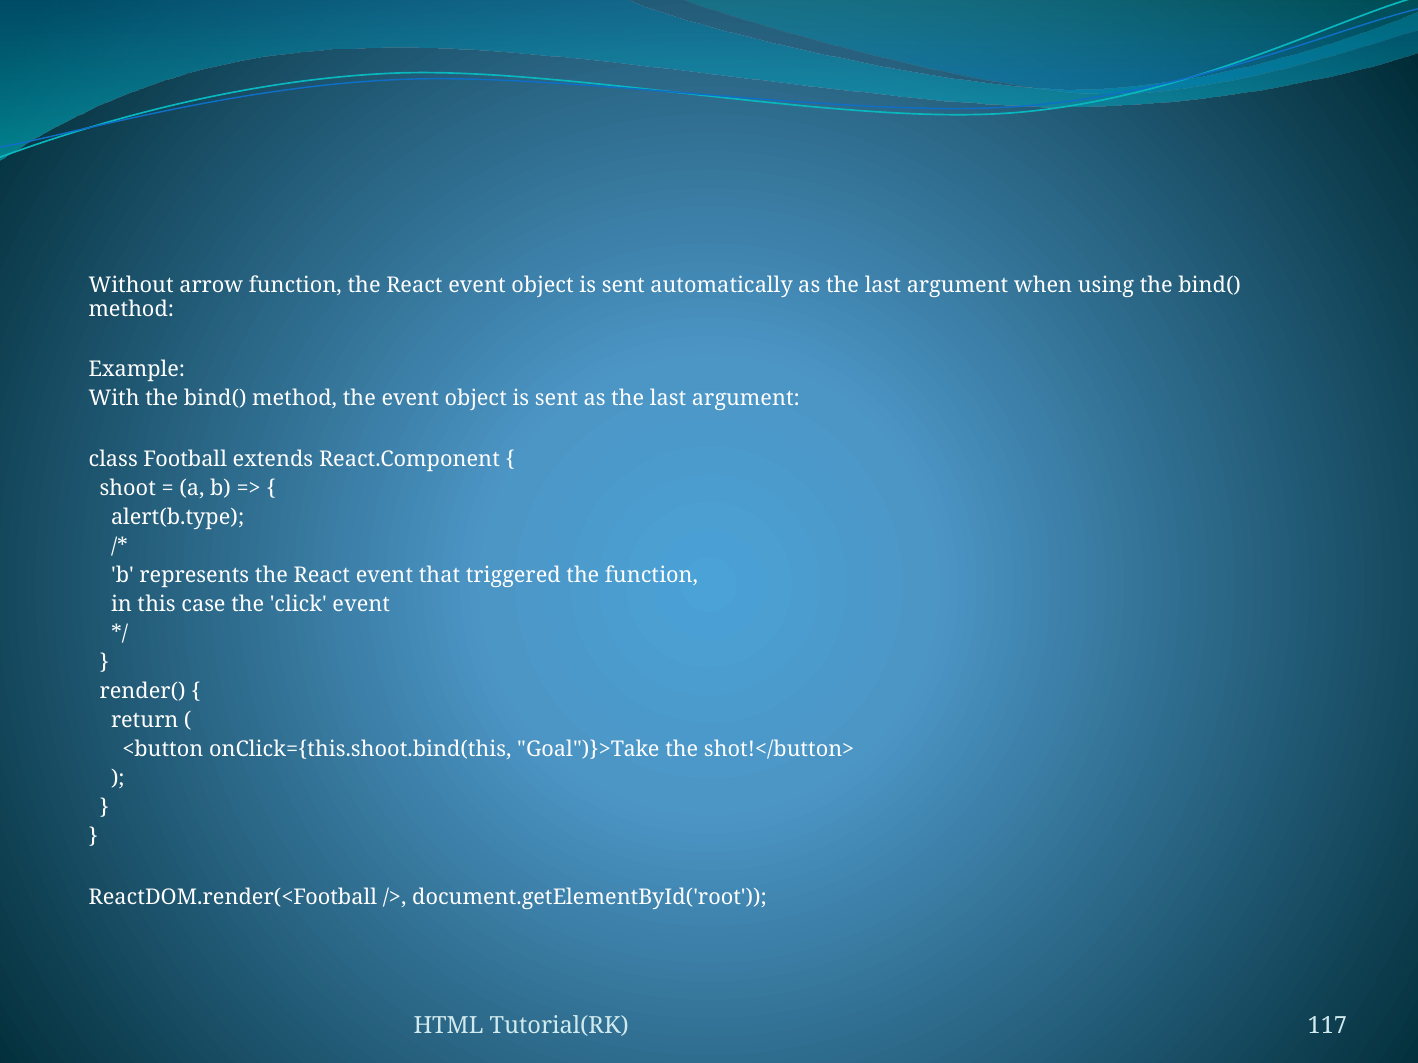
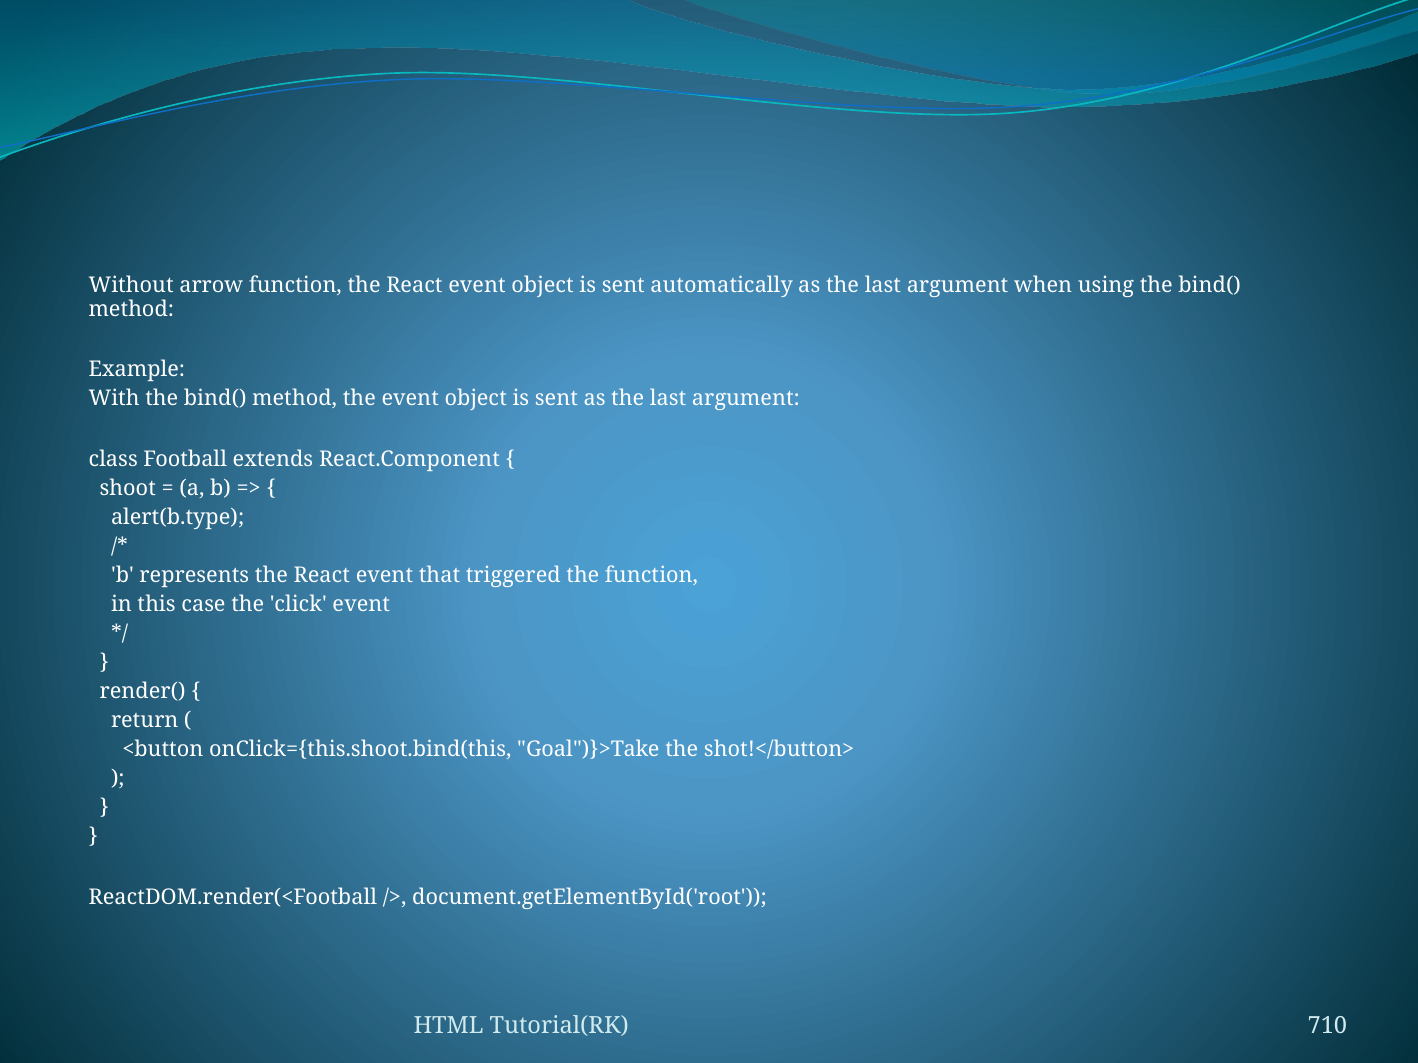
117: 117 -> 710
